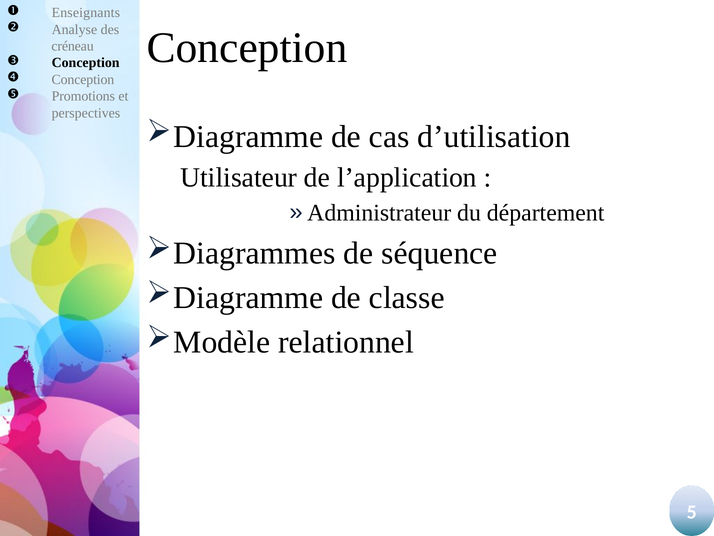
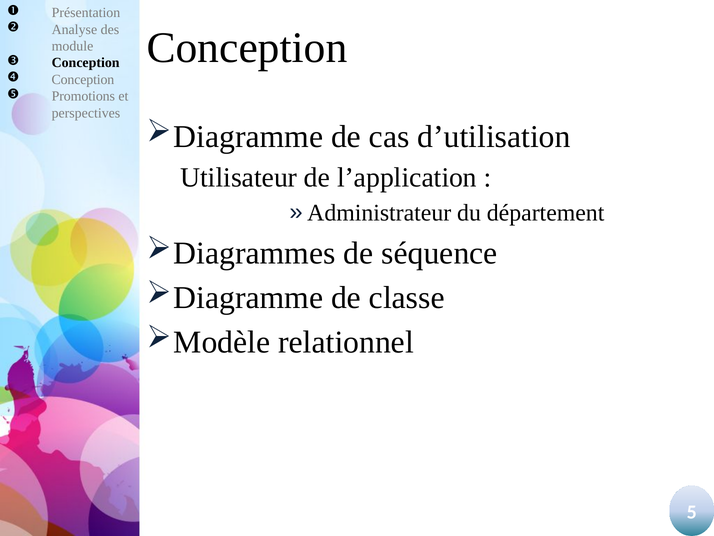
Enseignants: Enseignants -> Présentation
créneau: créneau -> module
